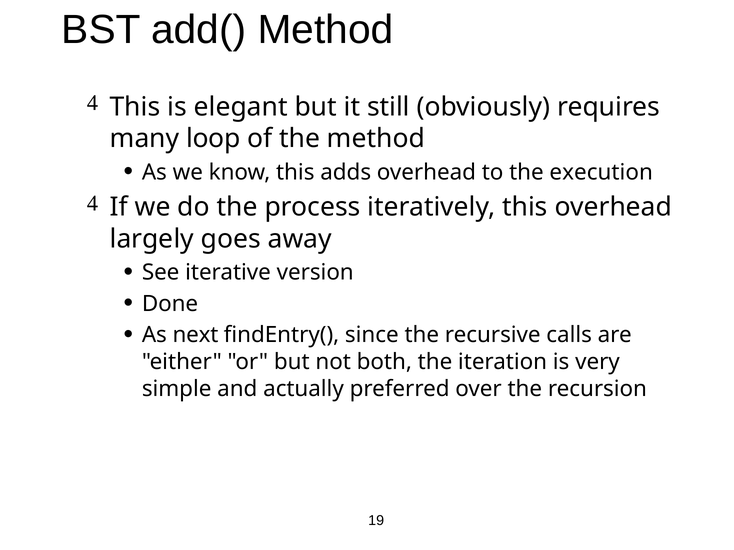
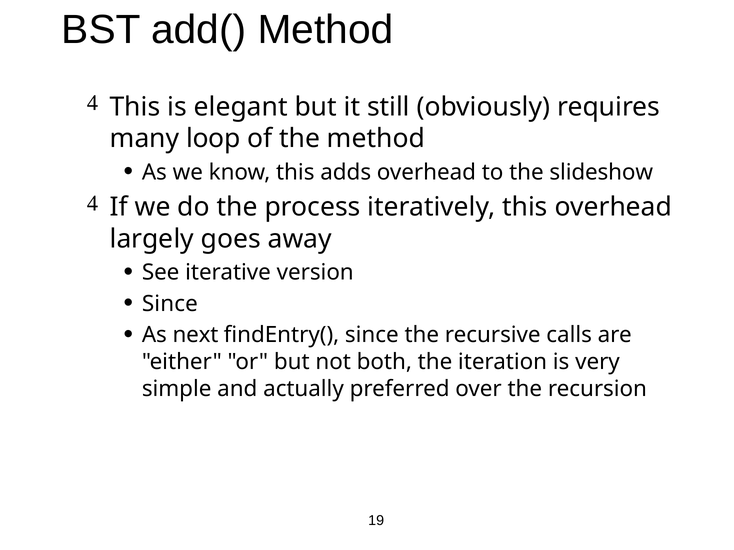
execution: execution -> slideshow
Done at (170, 304): Done -> Since
